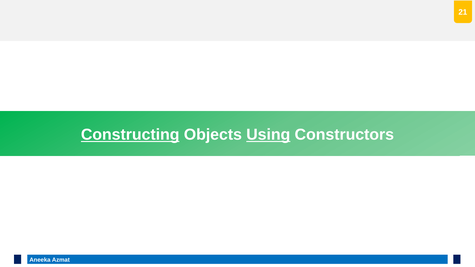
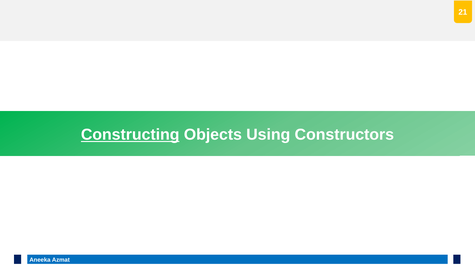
Using underline: present -> none
